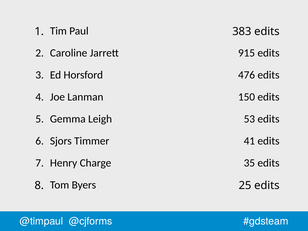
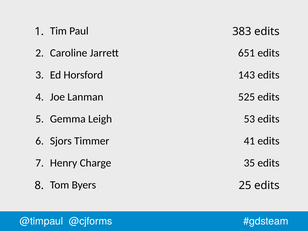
915: 915 -> 651
476: 476 -> 143
150: 150 -> 525
